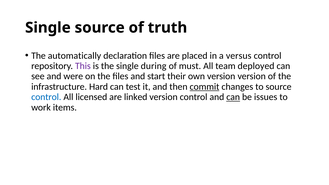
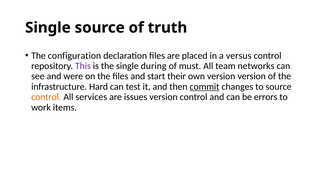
automatically: automatically -> configuration
deployed: deployed -> networks
control at (46, 97) colour: blue -> orange
licensed: licensed -> services
linked: linked -> issues
can at (233, 97) underline: present -> none
issues: issues -> errors
